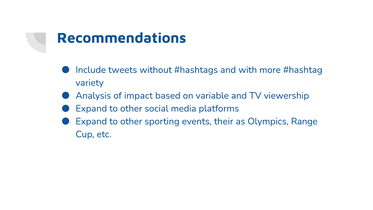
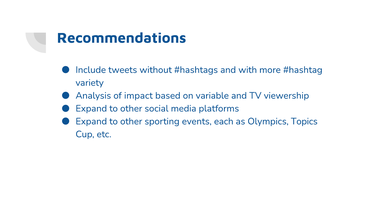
their: their -> each
Range: Range -> Topics
